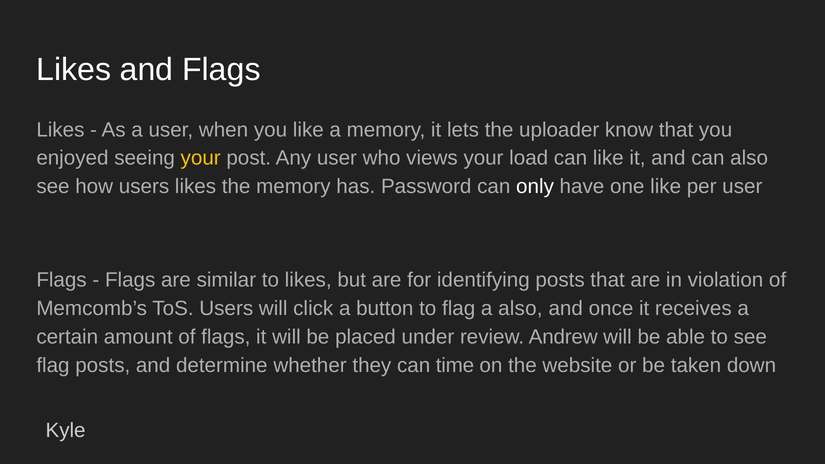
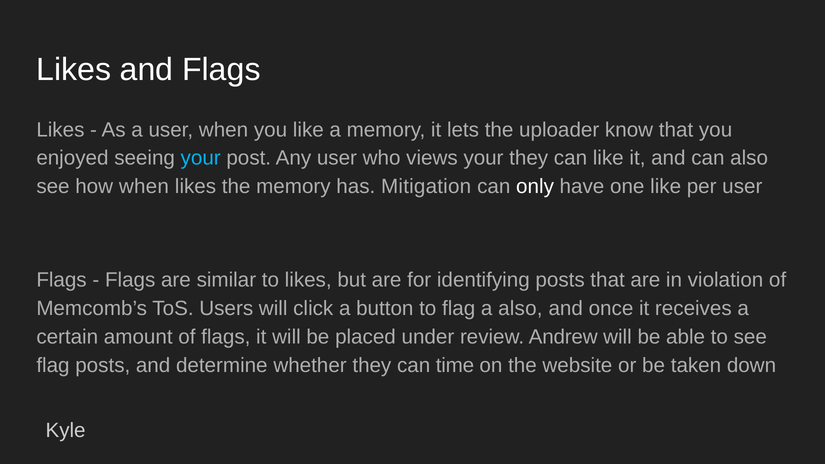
your at (201, 158) colour: yellow -> light blue
your load: load -> they
how users: users -> when
Password: Password -> Mitigation
